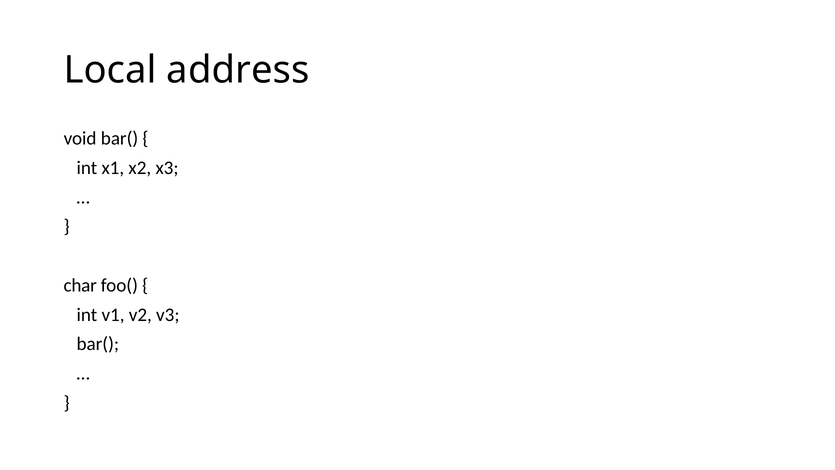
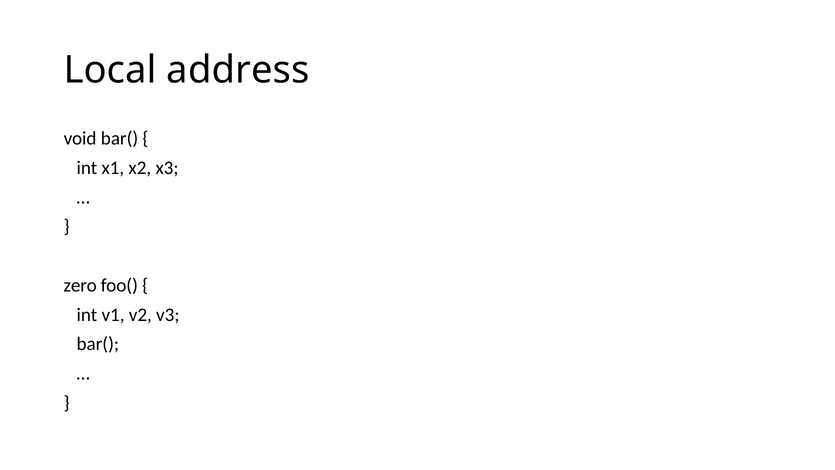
char: char -> zero
